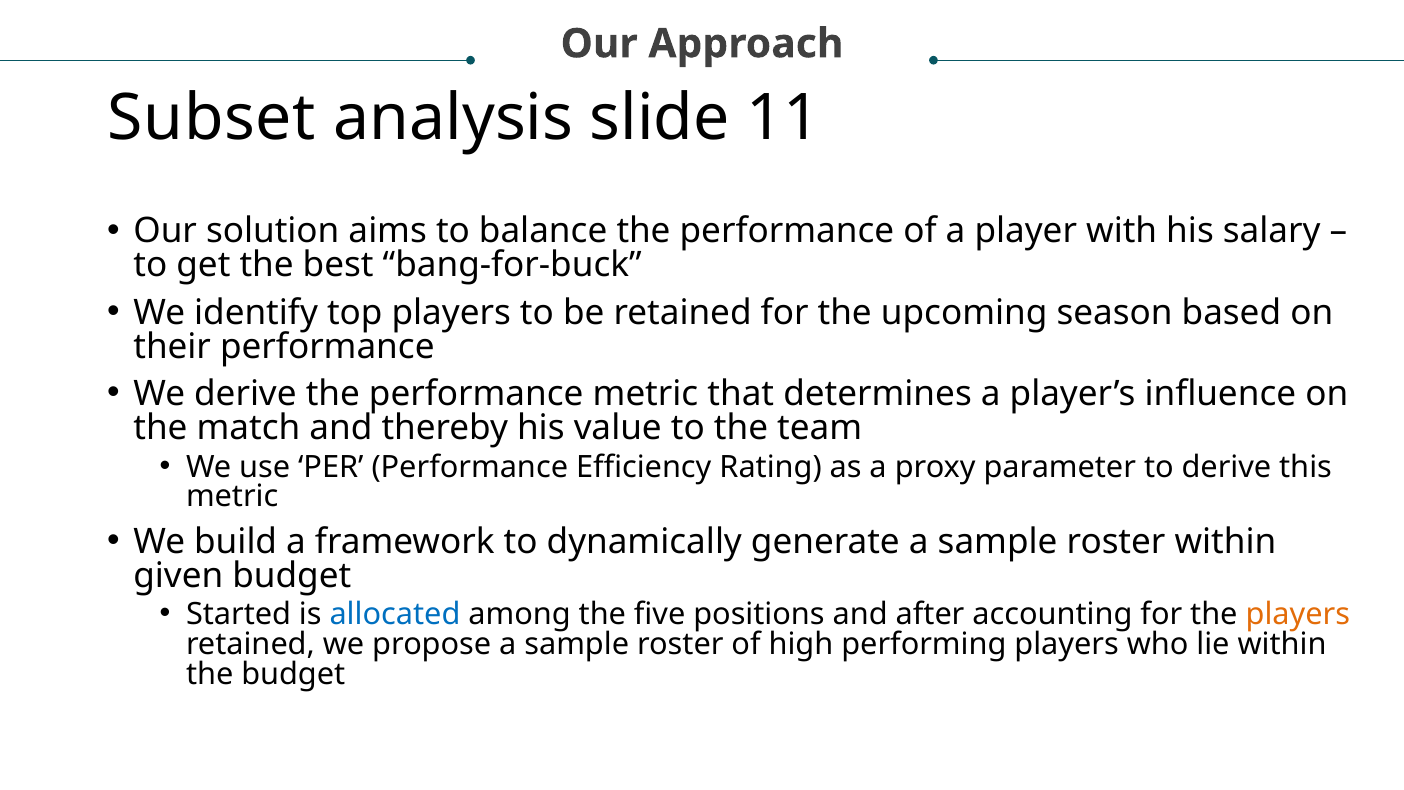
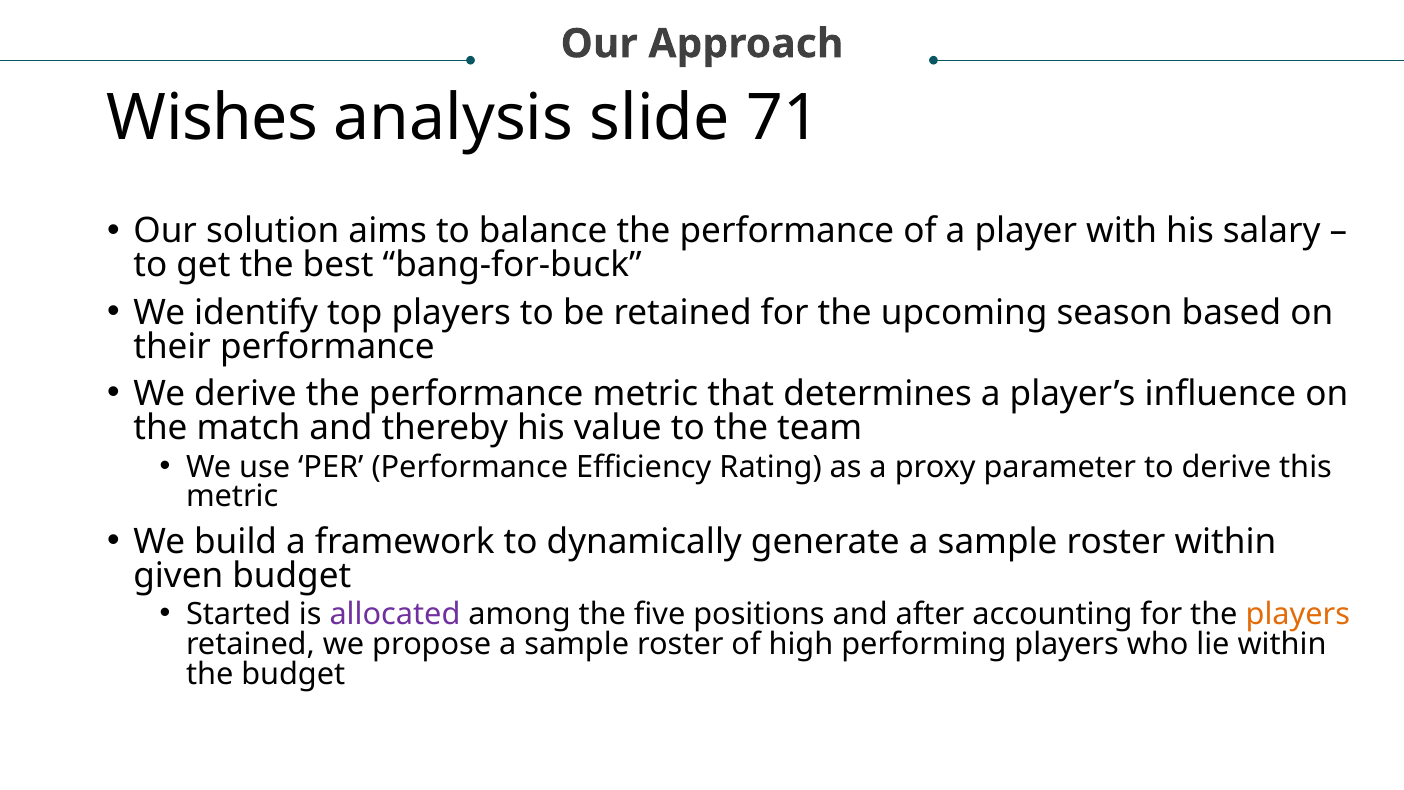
Subset: Subset -> Wishes
11: 11 -> 71
allocated colour: blue -> purple
